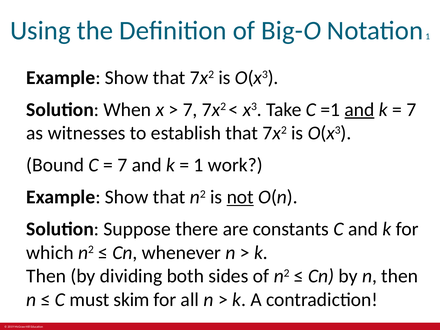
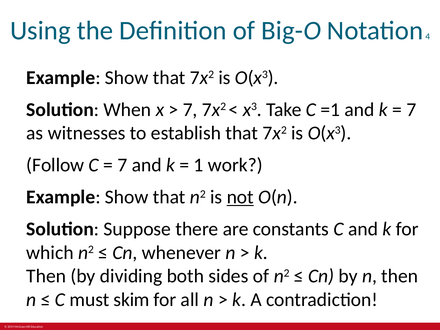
Notation 1: 1 -> 4
and at (360, 110) underline: present -> none
Bound: Bound -> Follow
